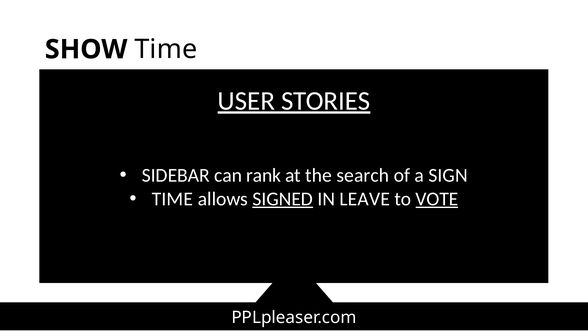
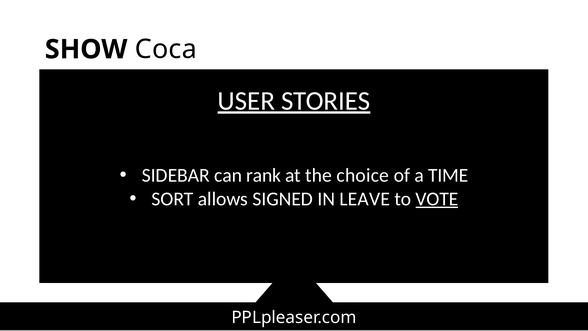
Time at (166, 49): Time -> Coca
search: search -> choice
SIGN: SIGN -> TIME
TIME at (172, 199): TIME -> SORT
SIGNED underline: present -> none
